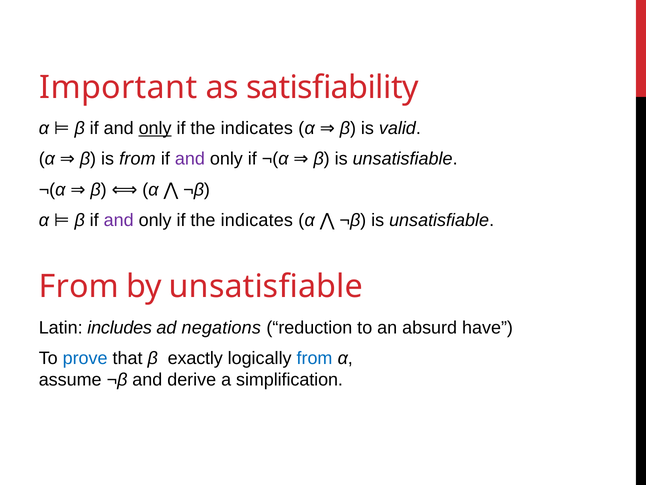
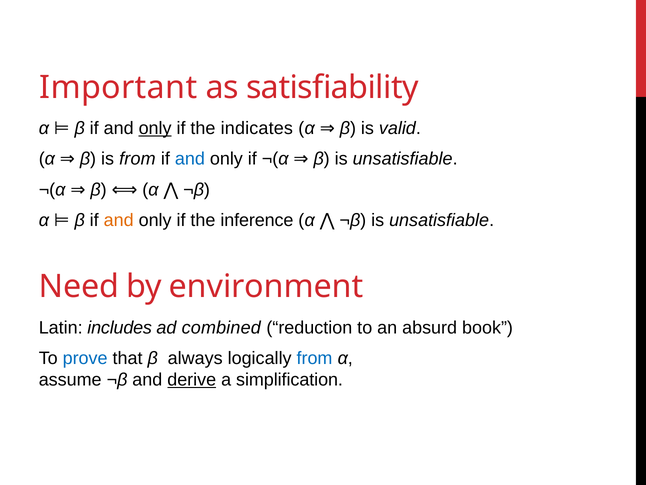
and at (190, 159) colour: purple -> blue
and at (119, 220) colour: purple -> orange
indicates at (257, 220): indicates -> inference
From at (79, 286): From -> Need
by unsatisfiable: unsatisfiable -> environment
negations: negations -> combined
have: have -> book
exactly: exactly -> always
derive underline: none -> present
